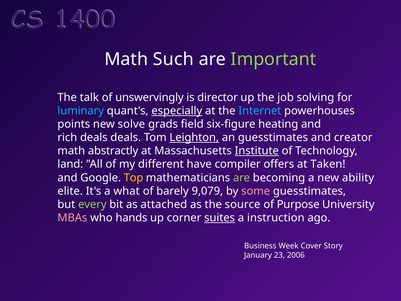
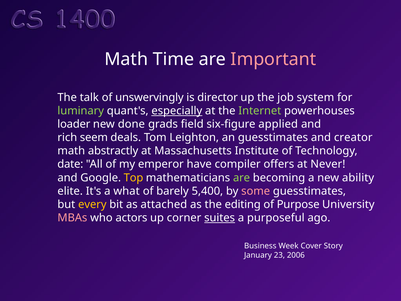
Such: Such -> Time
Important colour: light green -> pink
solving: solving -> system
luminary colour: light blue -> light green
Internet colour: light blue -> light green
points: points -> loader
solve: solve -> done
heating: heating -> applied
rich deals: deals -> seem
Leighton underline: present -> none
Institute underline: present -> none
land: land -> date
different: different -> emperor
Taken: Taken -> Never
9,079: 9,079 -> 5,400
every colour: light green -> yellow
source: source -> editing
hands: hands -> actors
instruction: instruction -> purposeful
